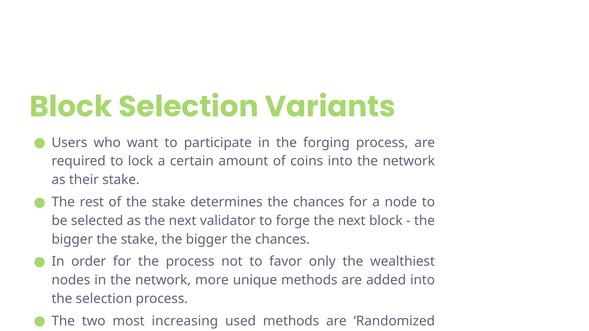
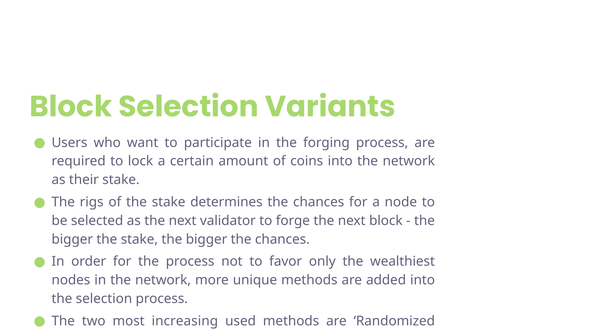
rest: rest -> rigs
